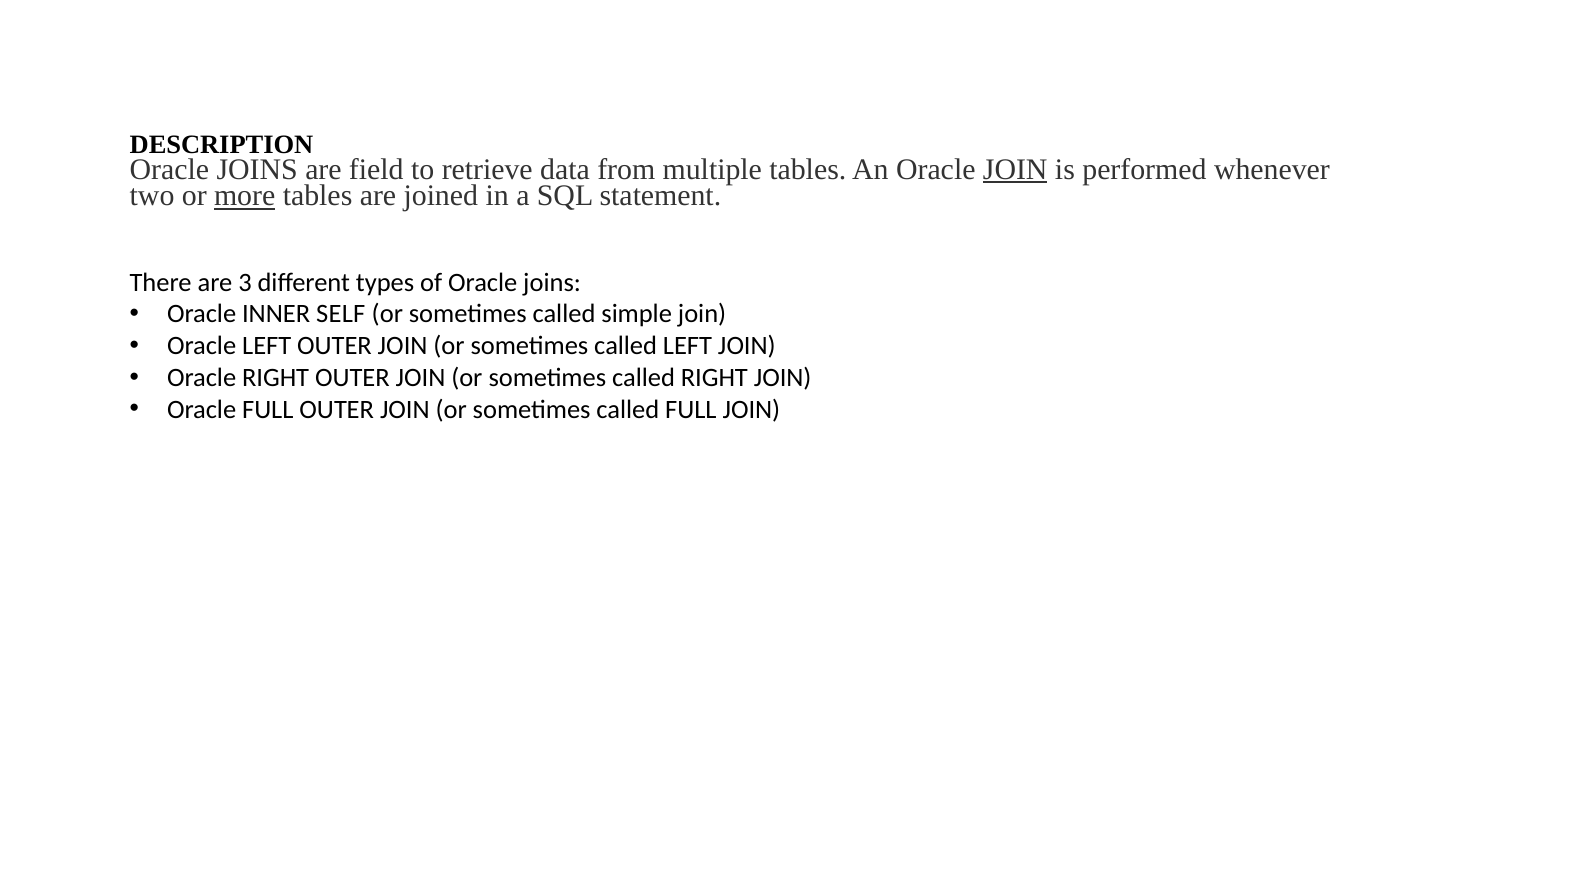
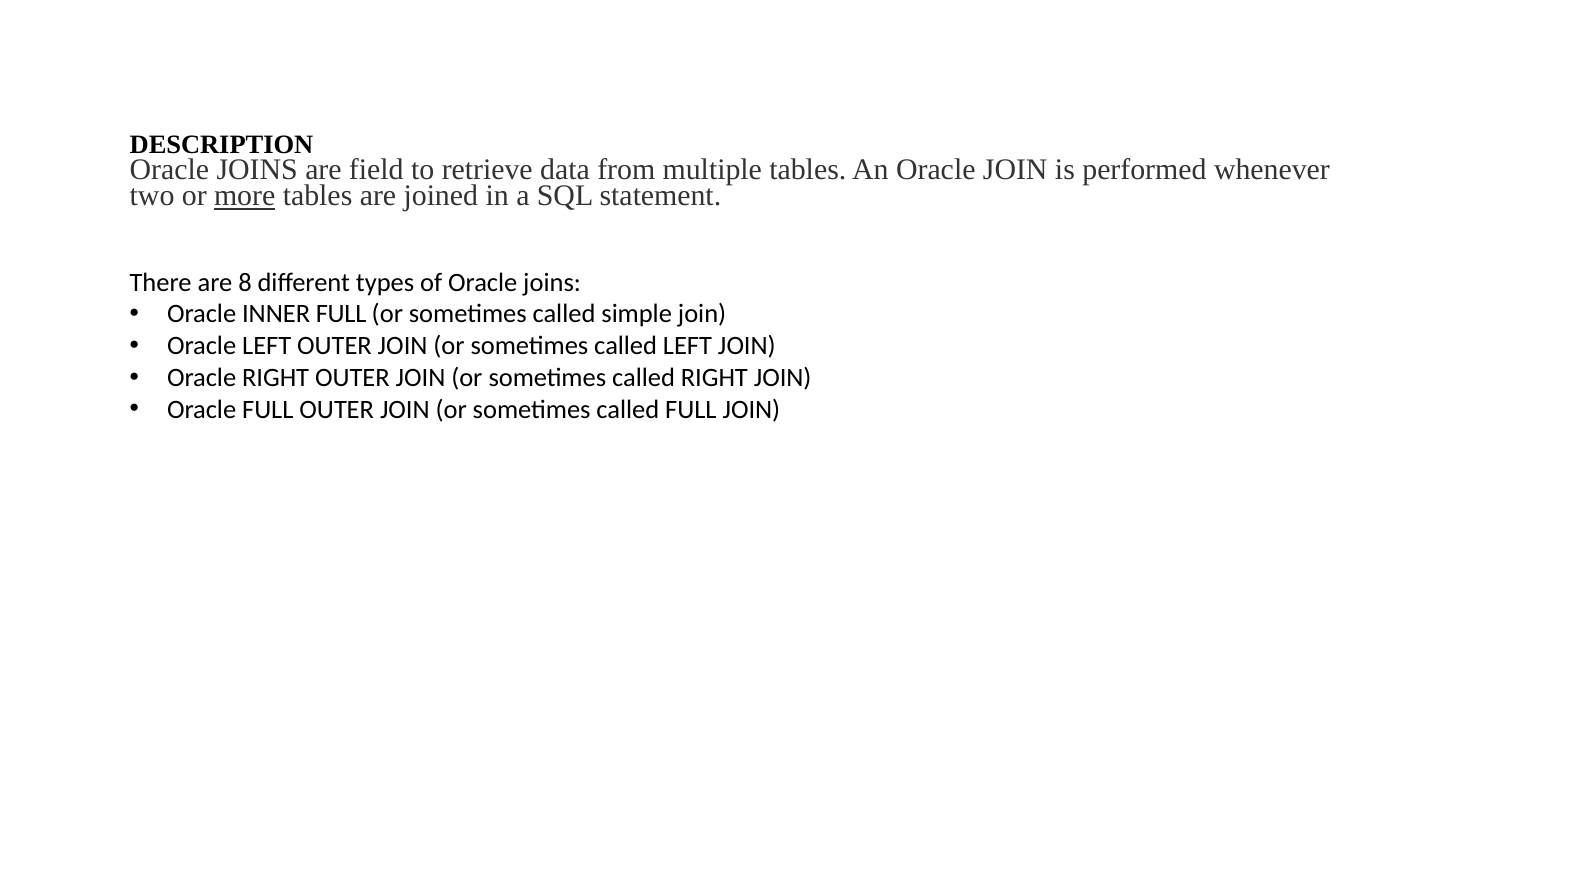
JOIN at (1015, 170) underline: present -> none
3: 3 -> 8
INNER SELF: SELF -> FULL
